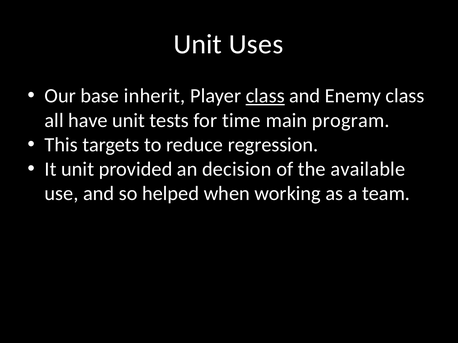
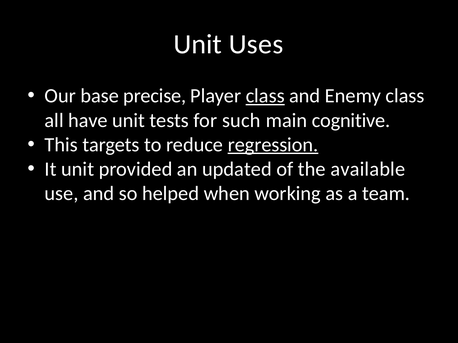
inherit: inherit -> precise
time: time -> such
program: program -> cognitive
regression underline: none -> present
decision: decision -> updated
